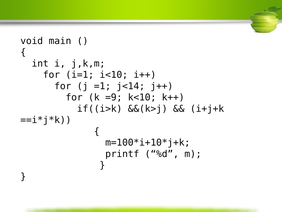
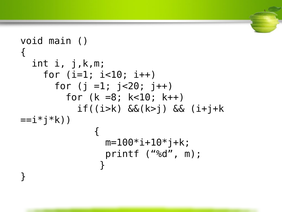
j<14: j<14 -> j<20
=9: =9 -> =8
